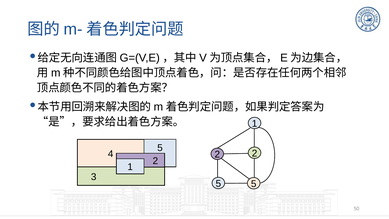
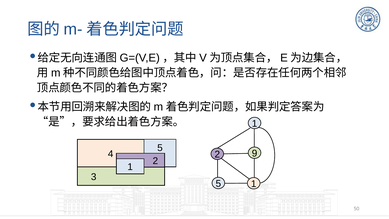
2 2: 2 -> 9
5 5: 5 -> 1
